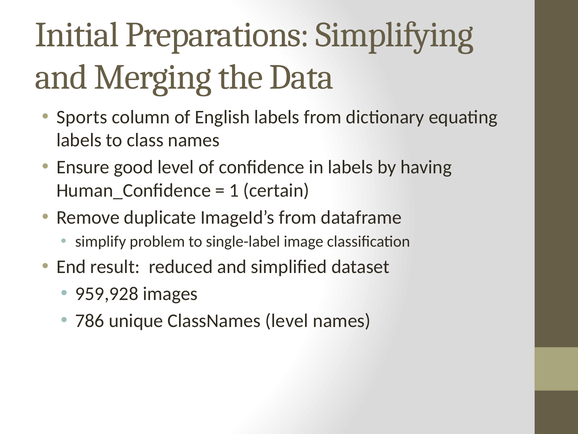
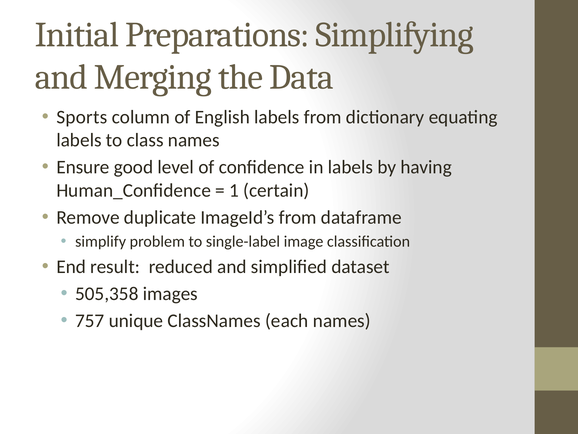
959,928: 959,928 -> 505,358
786: 786 -> 757
ClassNames level: level -> each
